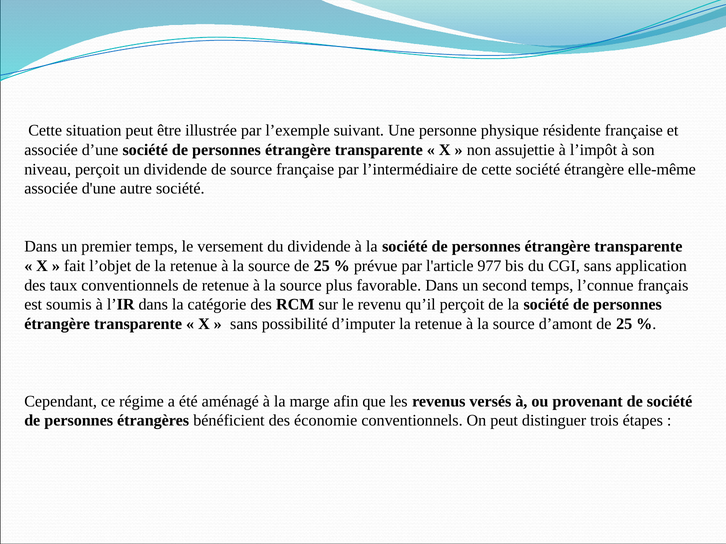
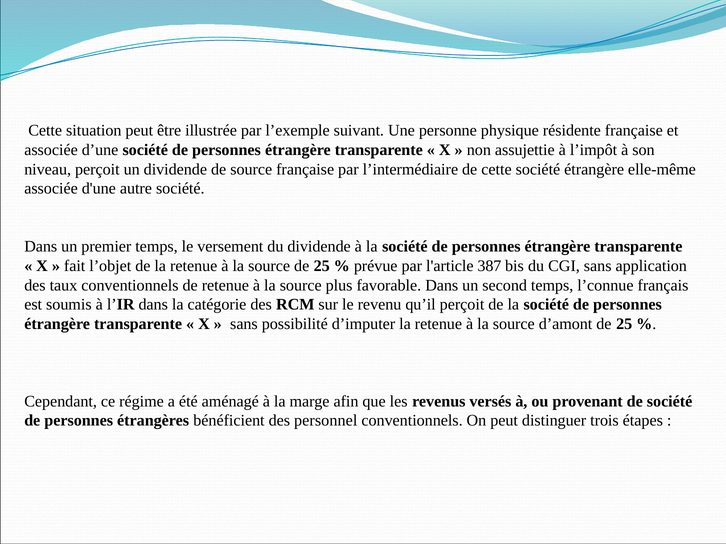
977: 977 -> 387
économie: économie -> personnel
